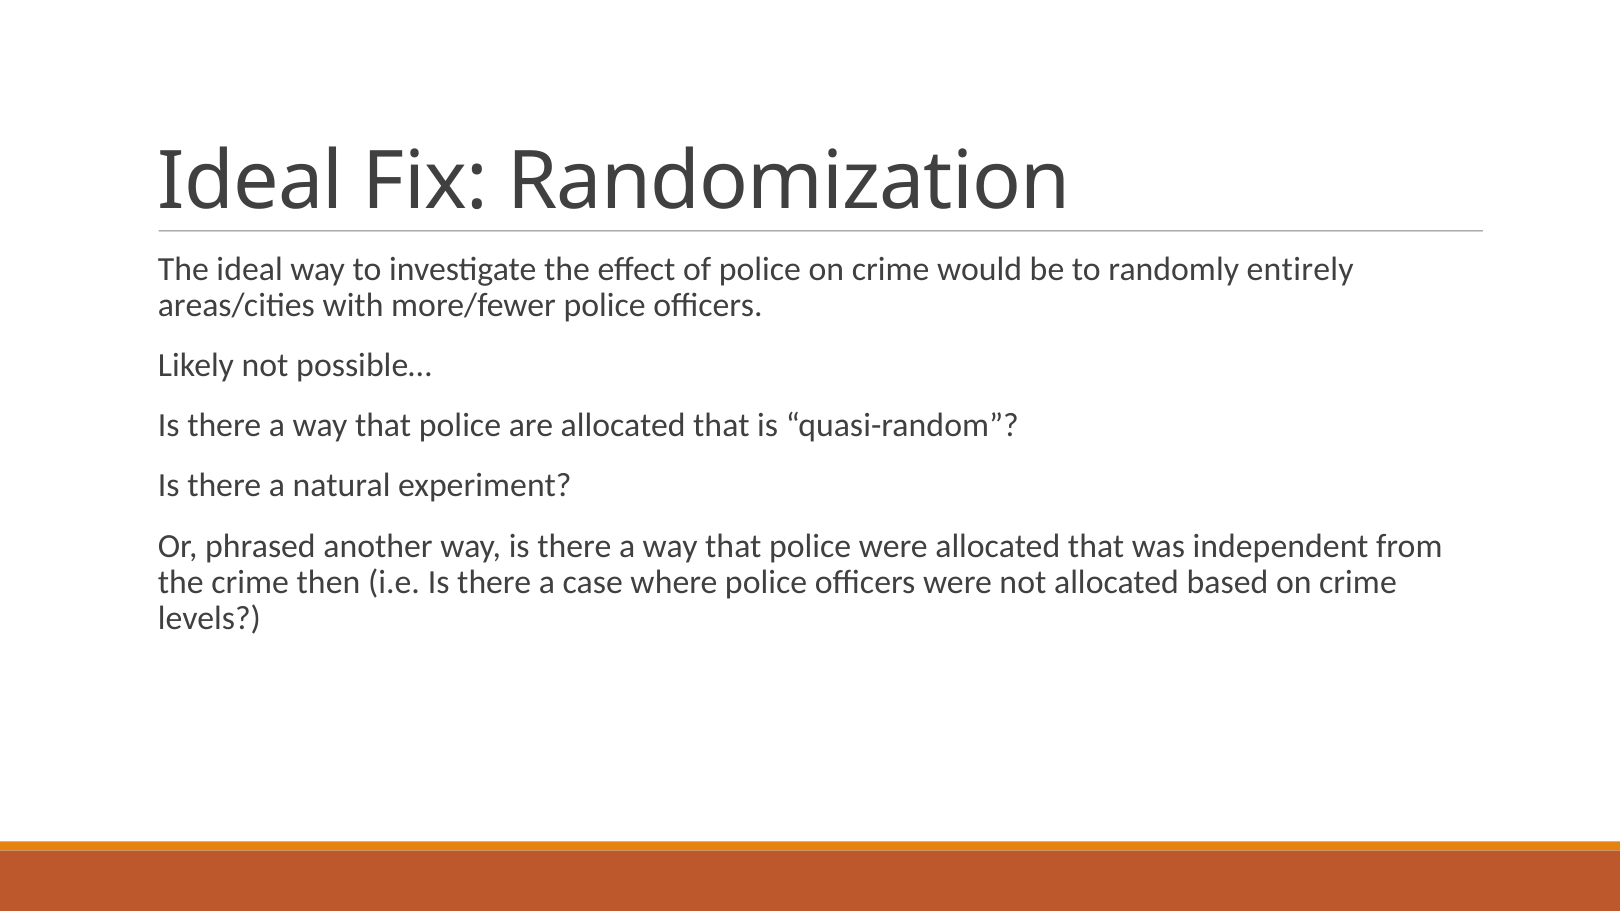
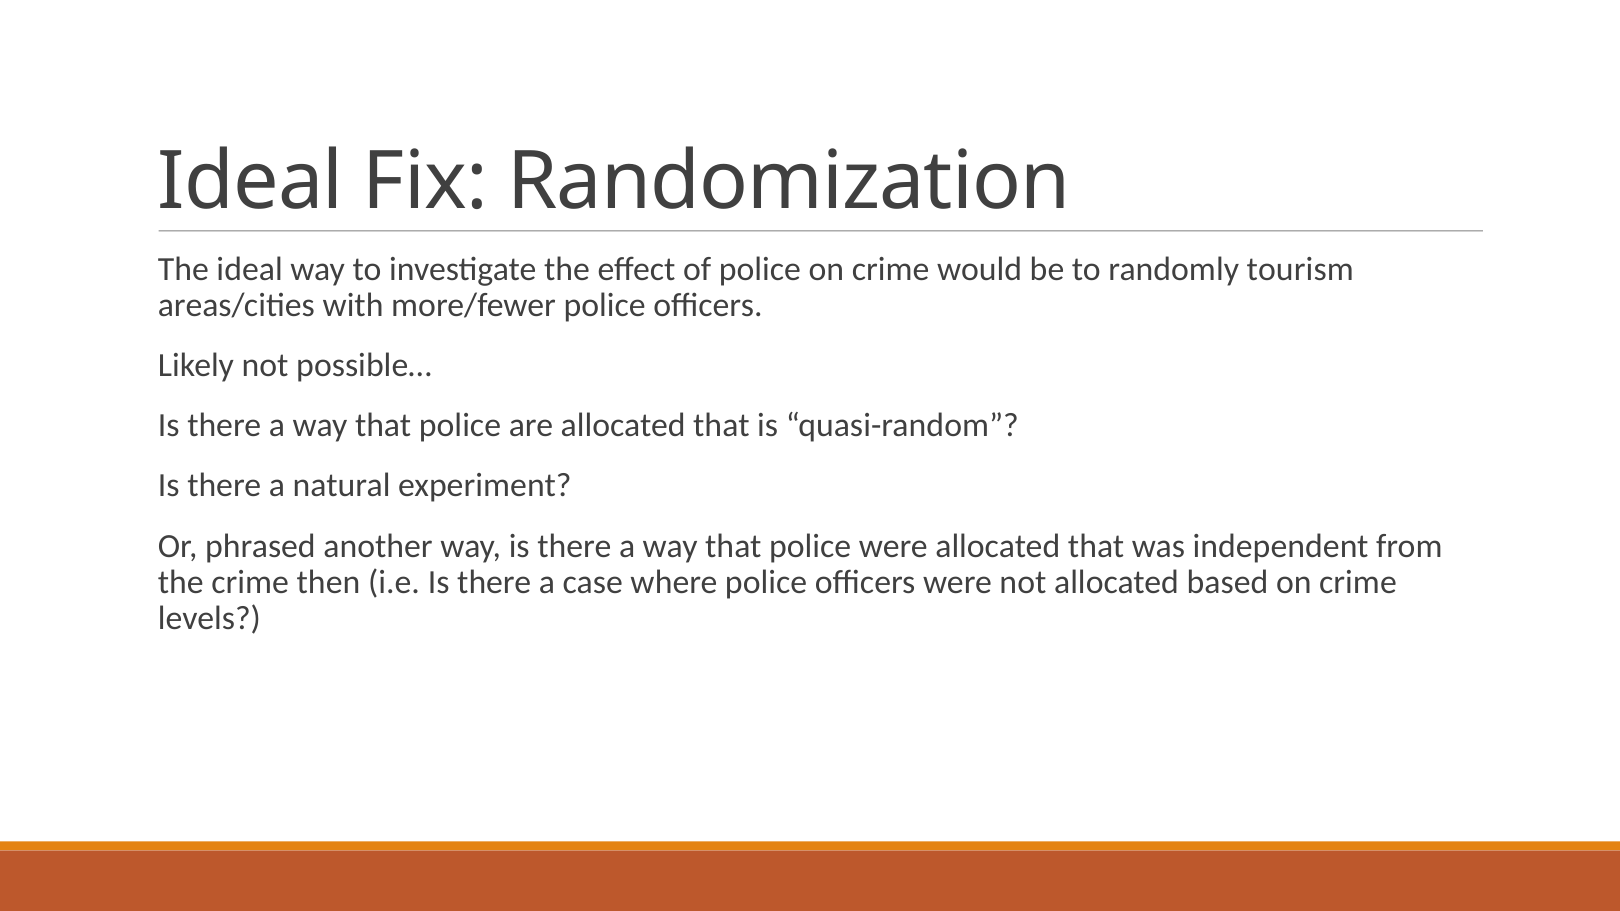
entirely: entirely -> tourism
